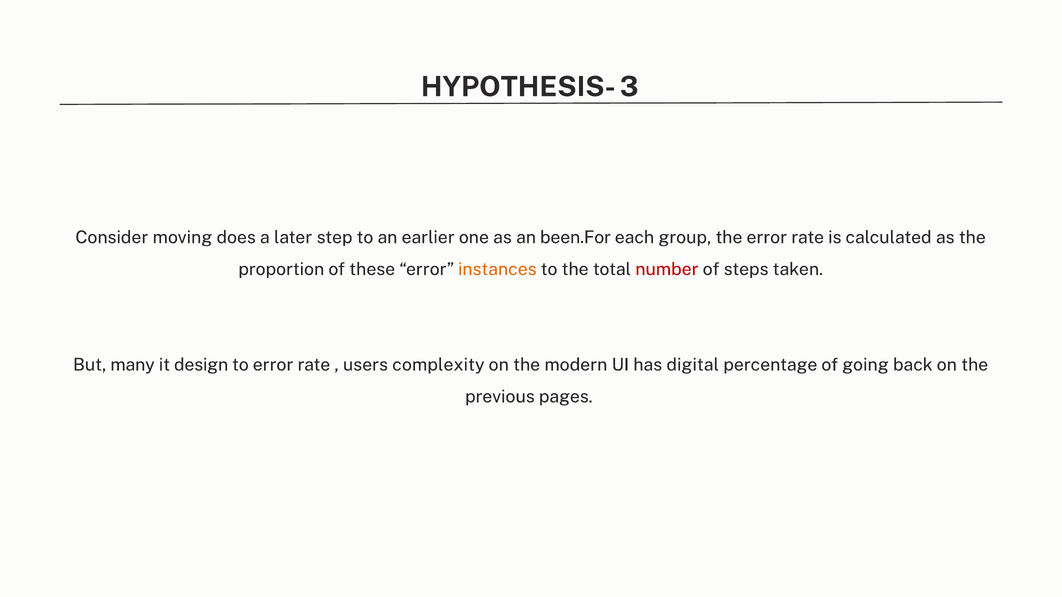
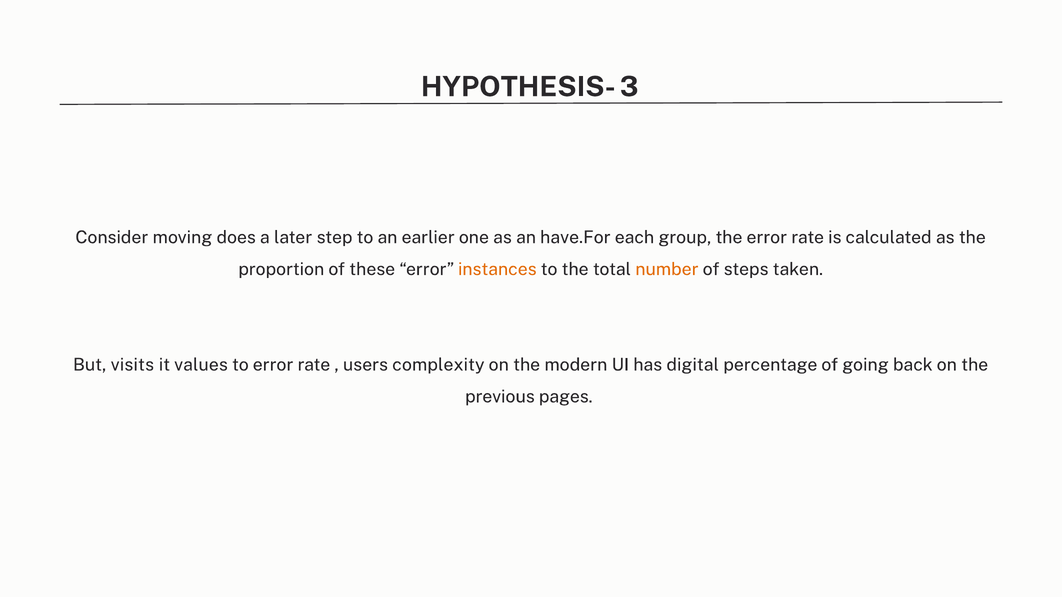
been.For: been.For -> have.For
number colour: red -> orange
many: many -> visits
design: design -> values
